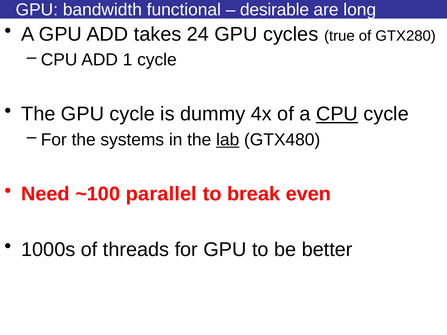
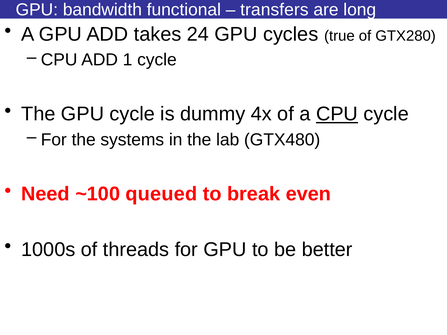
desirable: desirable -> transfers
lab underline: present -> none
parallel: parallel -> queued
